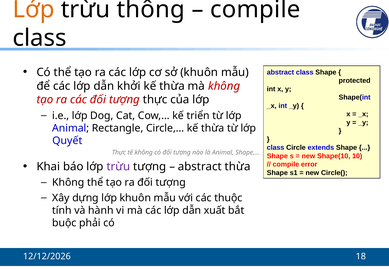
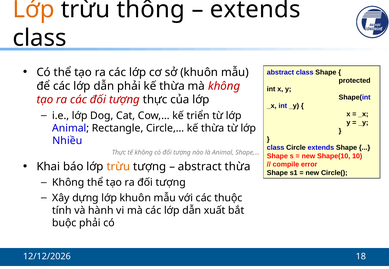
compile at (255, 9): compile -> extends
dẫn khởi: khởi -> phải
Quyết: Quyết -> Nhiều
trừu at (118, 167) colour: purple -> orange
